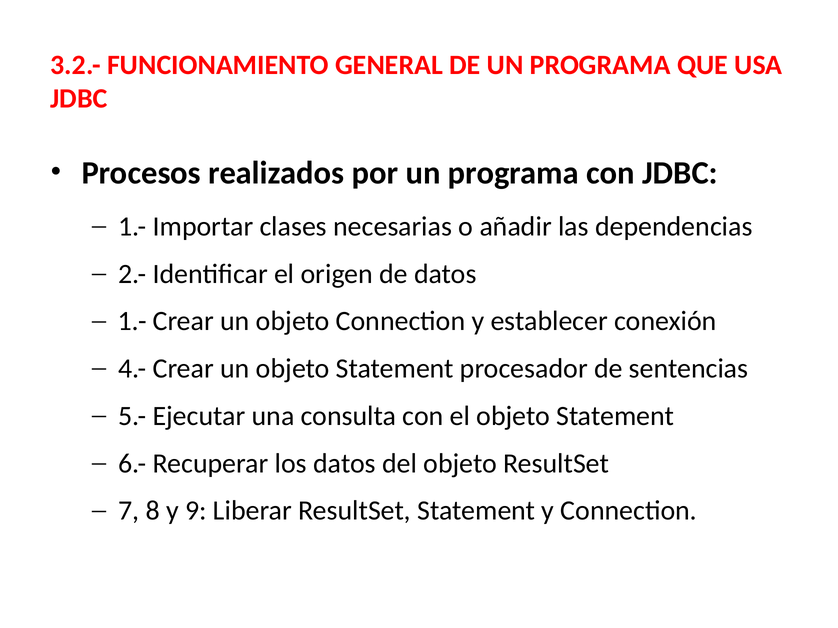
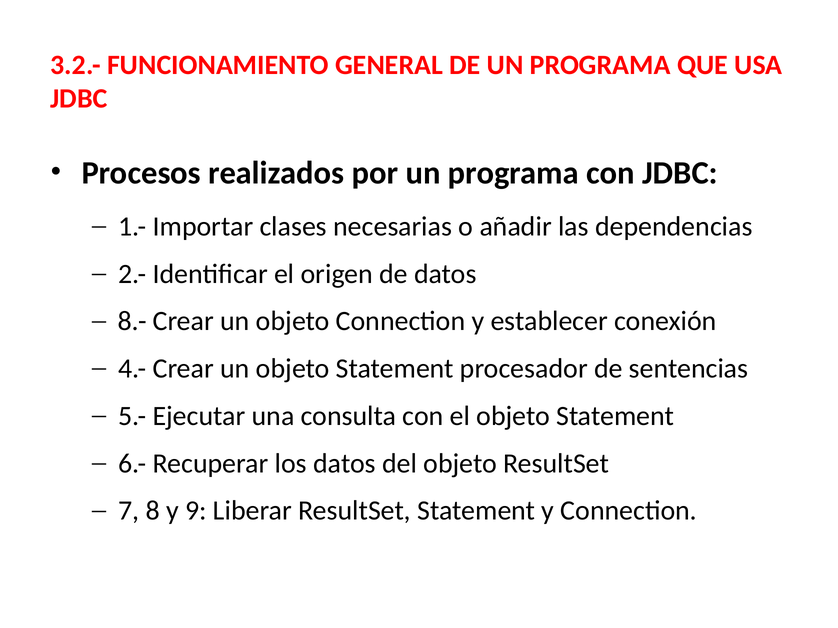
1.- at (132, 321): 1.- -> 8.-
